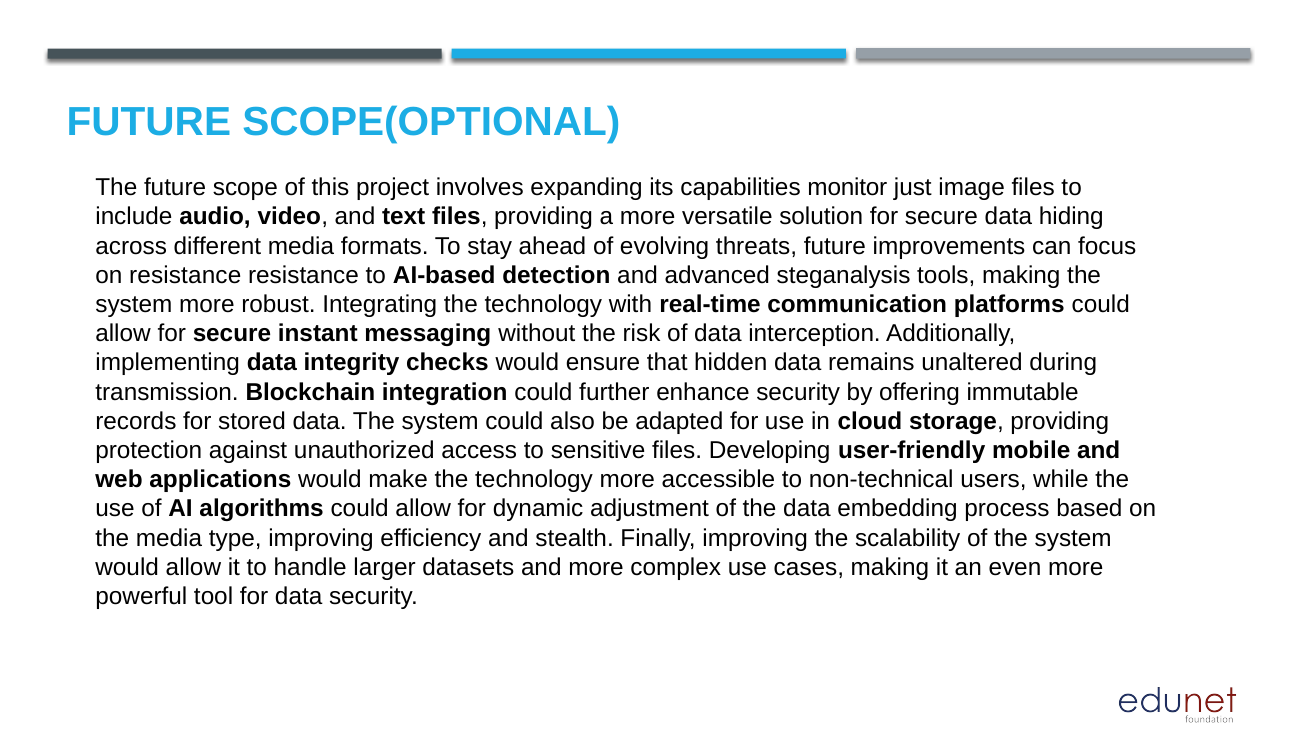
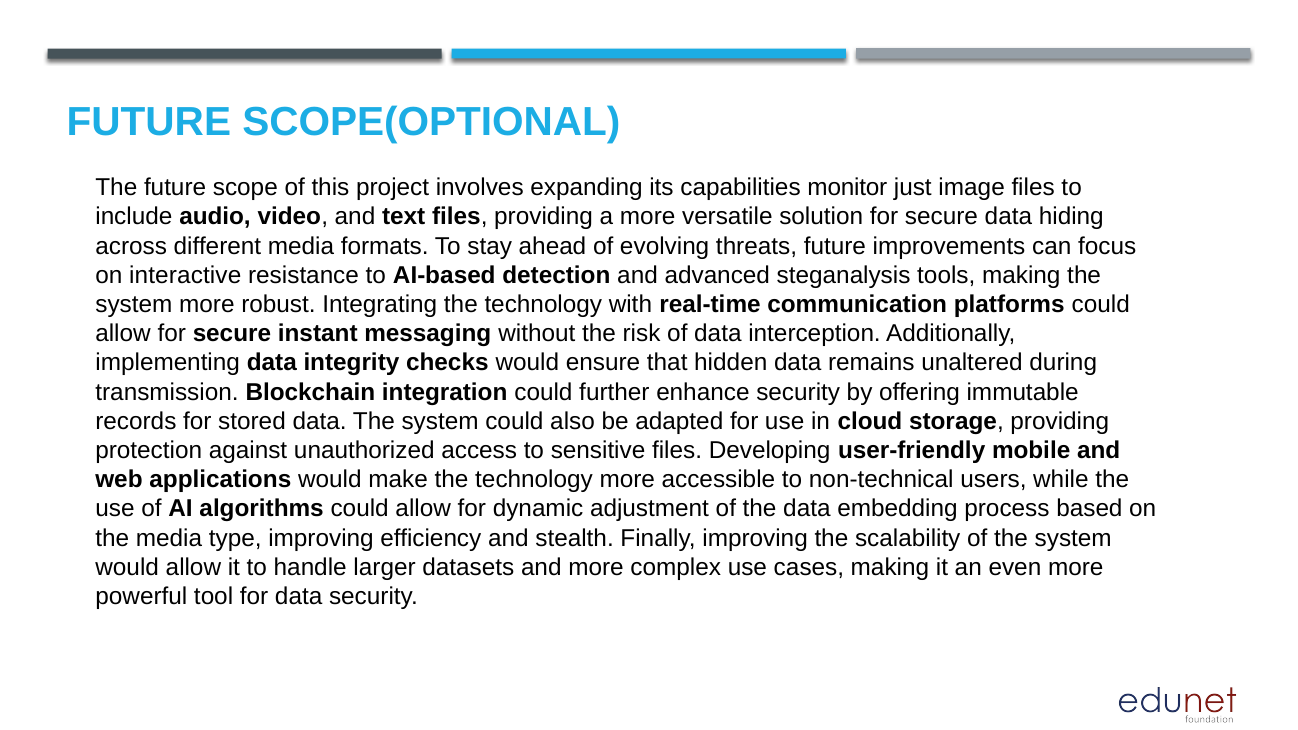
on resistance: resistance -> interactive
